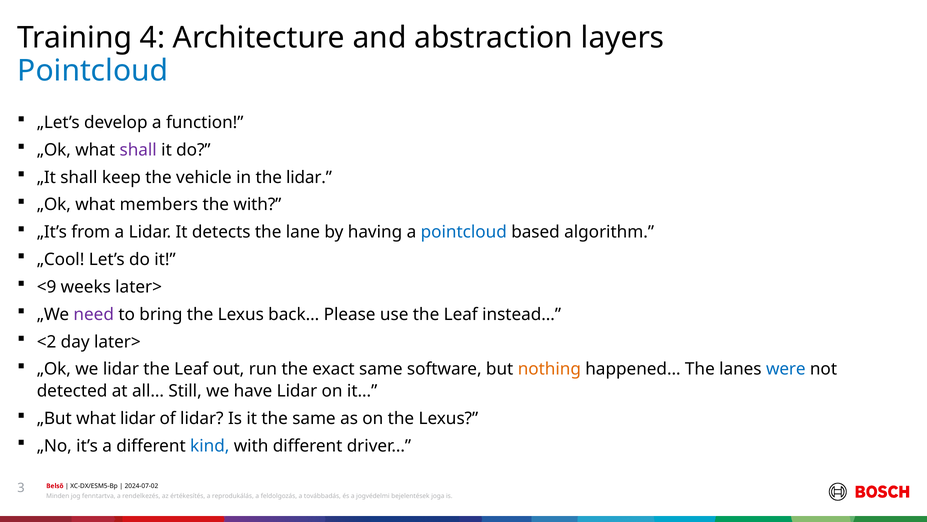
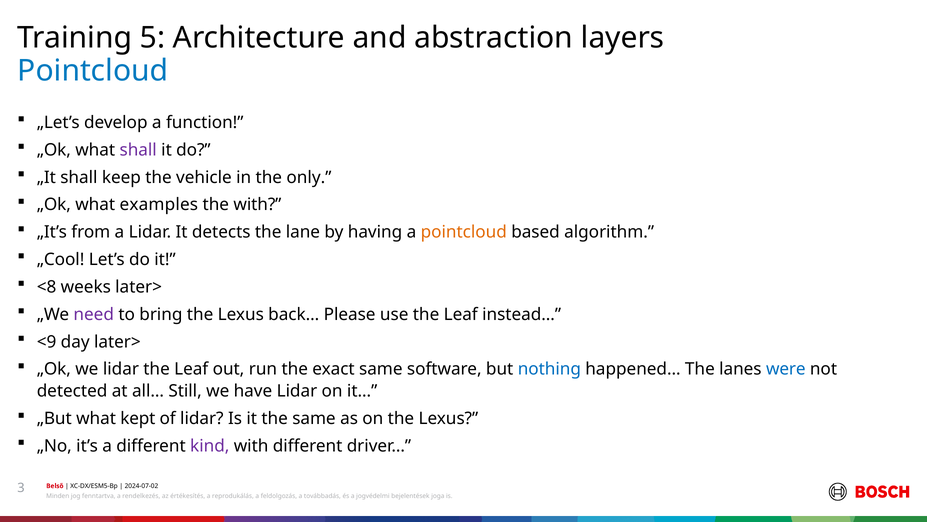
4: 4 -> 5
the lidar: lidar -> only
members: members -> examples
pointcloud at (464, 232) colour: blue -> orange
<9: <9 -> <8
<2: <2 -> <9
nothing colour: orange -> blue
what lidar: lidar -> kept
kind colour: blue -> purple
